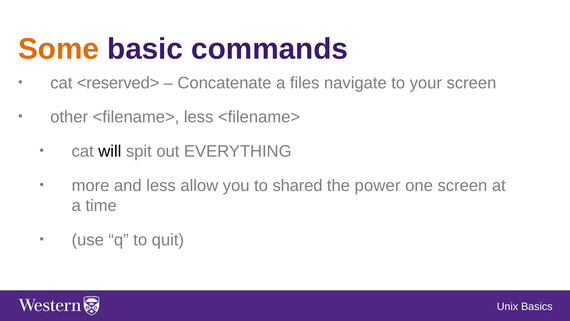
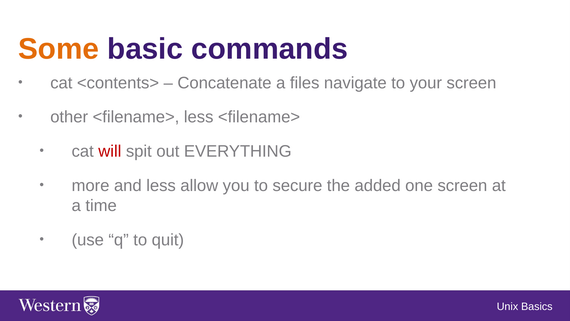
<reserved>: <reserved> -> <contents>
will colour: black -> red
shared: shared -> secure
power: power -> added
